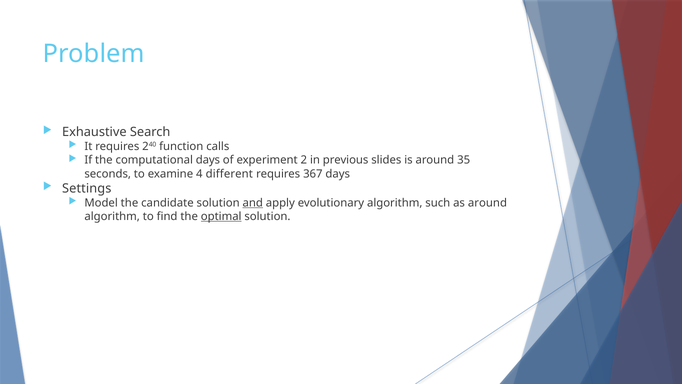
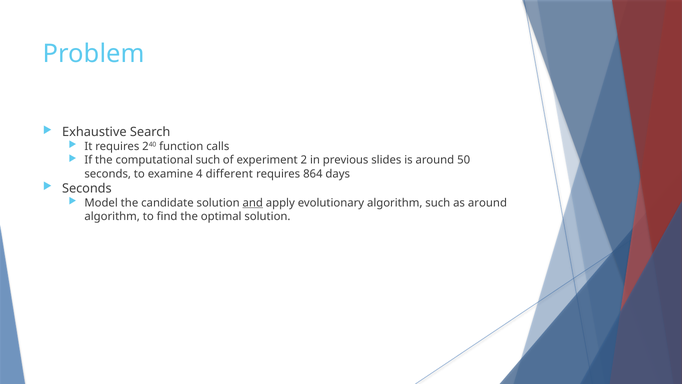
computational days: days -> such
35: 35 -> 50
367: 367 -> 864
Settings at (87, 188): Settings -> Seconds
optimal underline: present -> none
